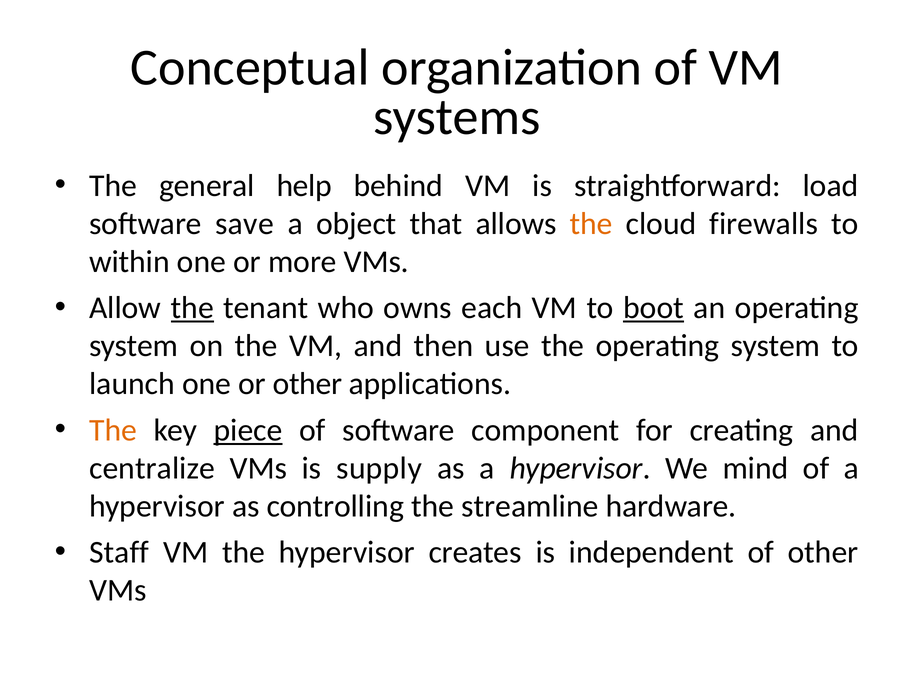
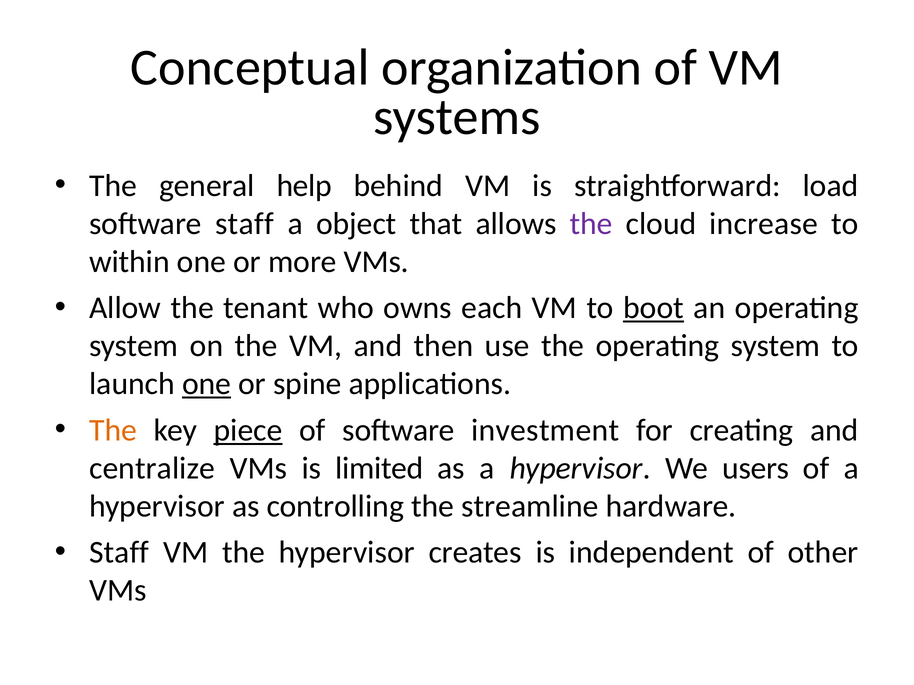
software save: save -> staff
the at (591, 224) colour: orange -> purple
firewalls: firewalls -> increase
the at (192, 308) underline: present -> none
one at (207, 384) underline: none -> present
or other: other -> spine
component: component -> investment
supply: supply -> limited
mind: mind -> users
